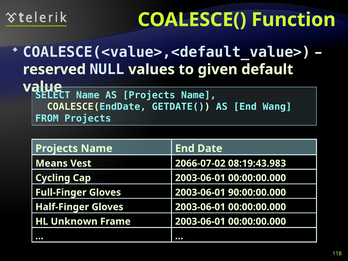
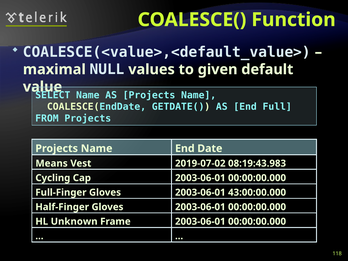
reserved: reserved -> maximal
Wang: Wang -> Full
2066-07-02: 2066-07-02 -> 2019-07-02
90:00:00.000: 90:00:00.000 -> 43:00:00.000
